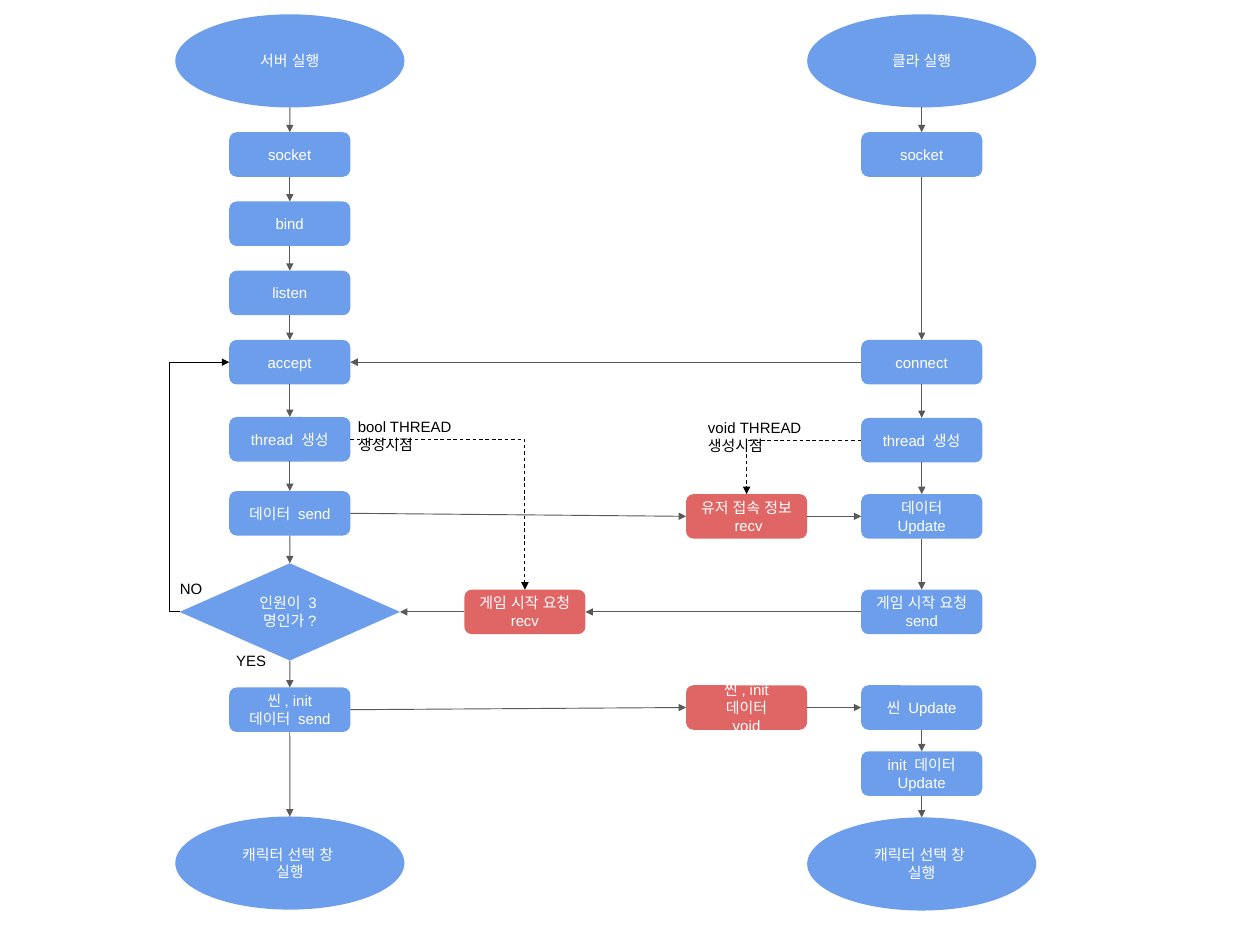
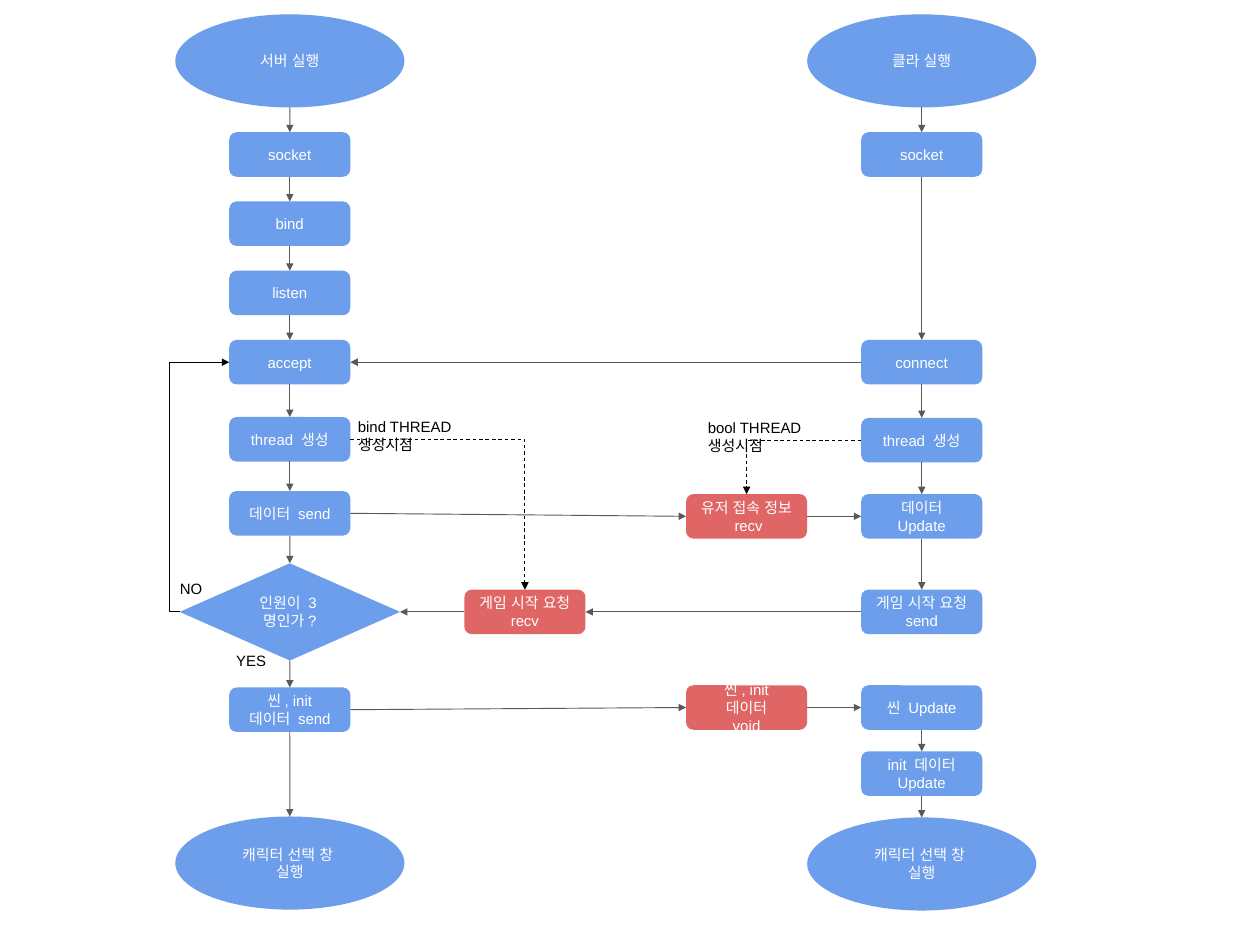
bool at (372, 427): bool -> bind
void at (722, 429): void -> bool
